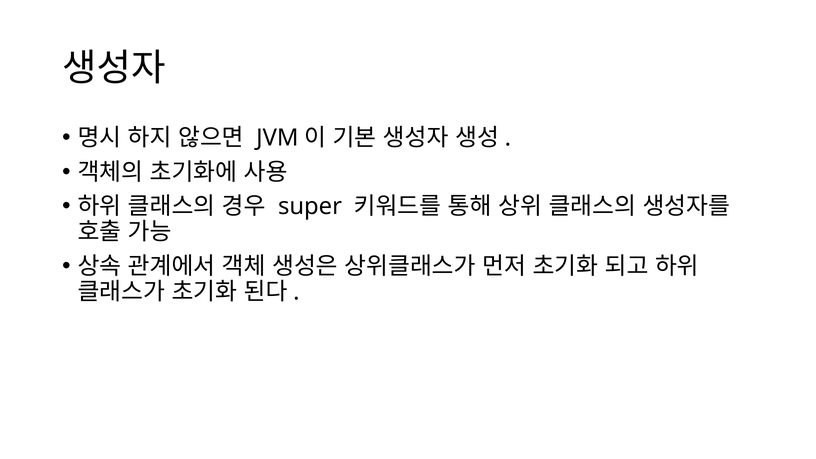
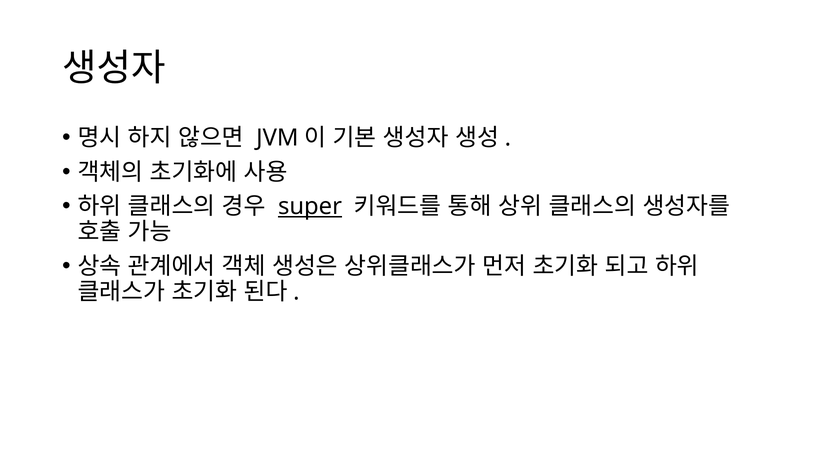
super underline: none -> present
